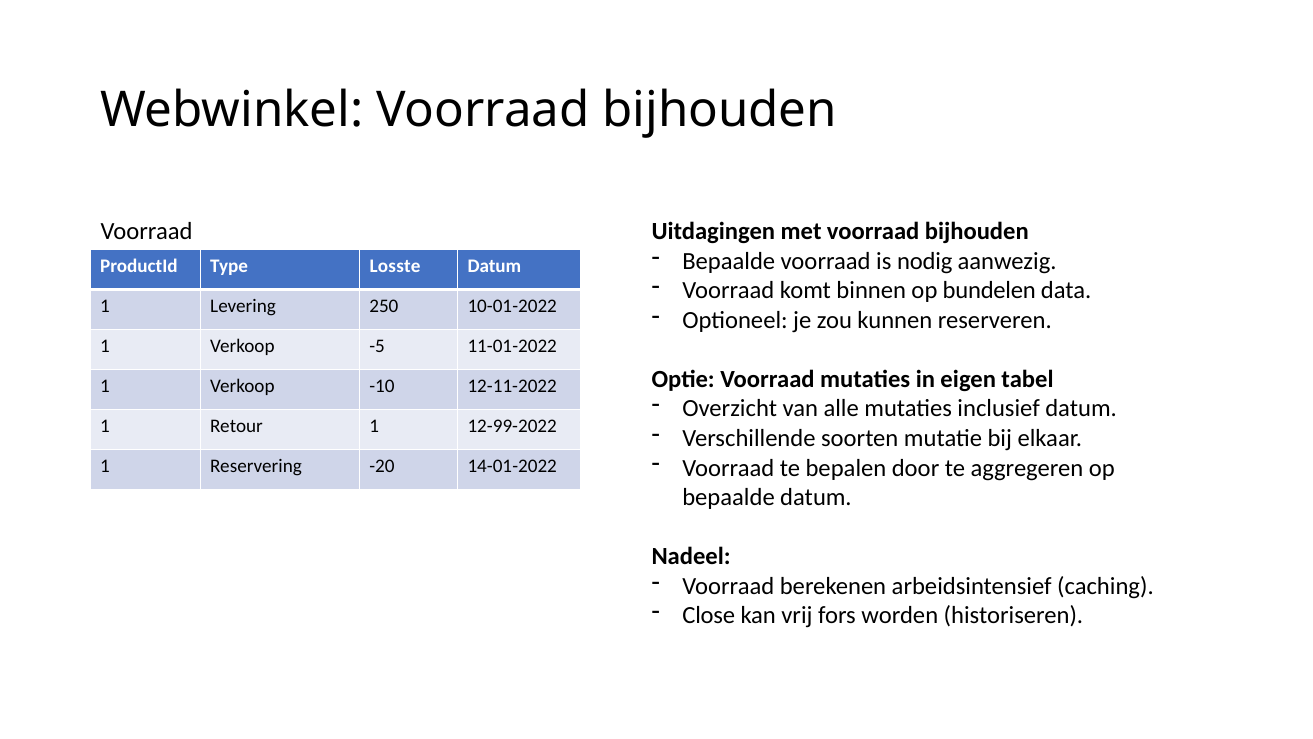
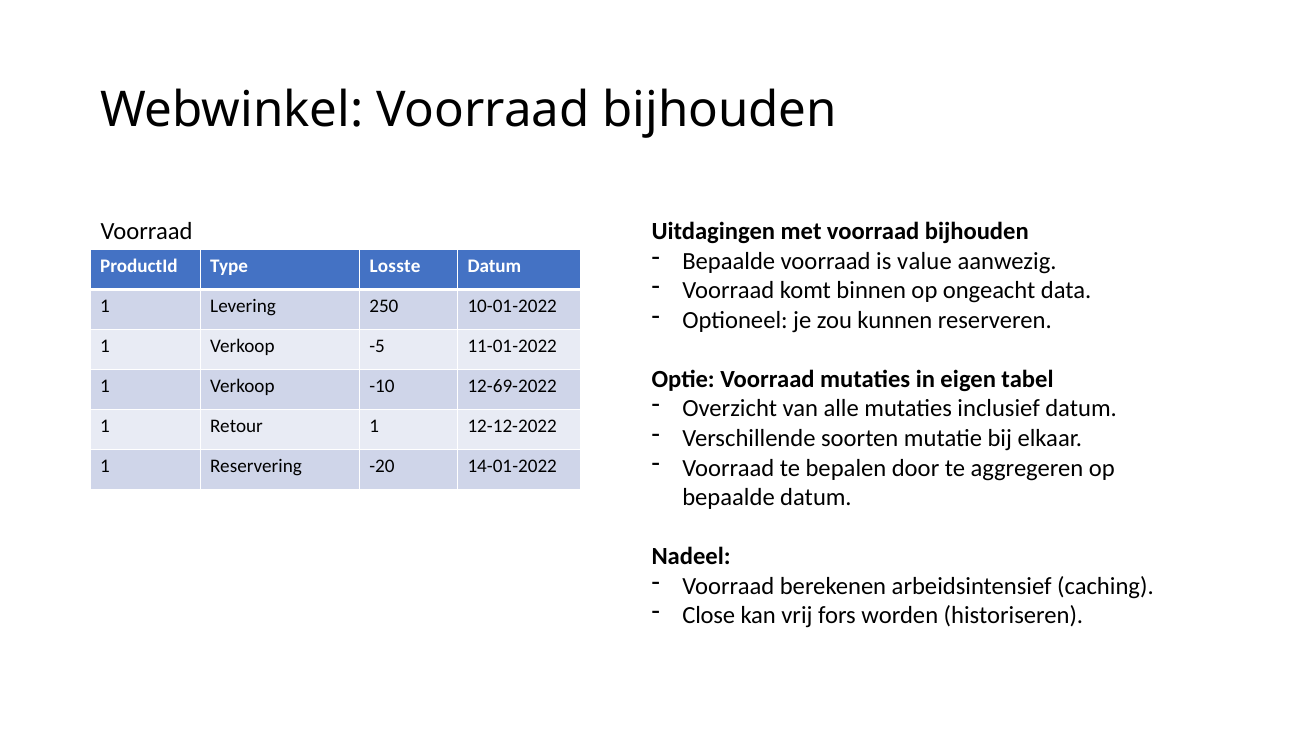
nodig: nodig -> value
bundelen: bundelen -> ongeacht
12-11-2022: 12-11-2022 -> 12-69-2022
12-99-2022: 12-99-2022 -> 12-12-2022
